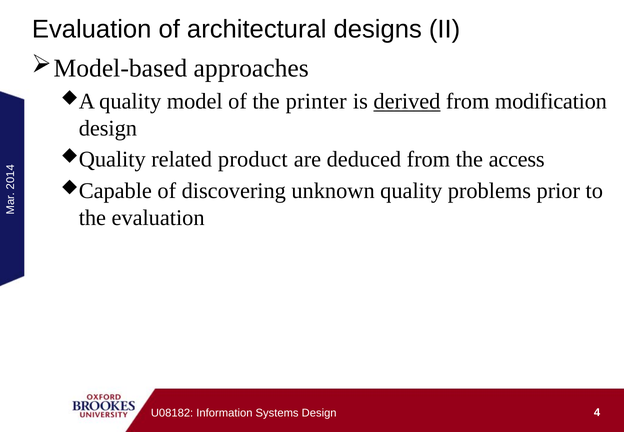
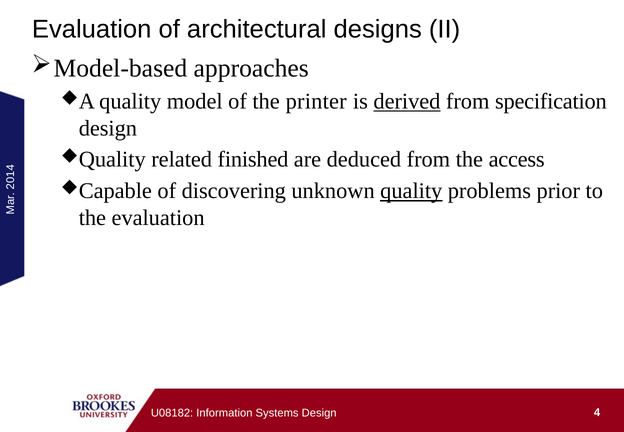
modification: modification -> specification
product: product -> finished
quality at (411, 191) underline: none -> present
